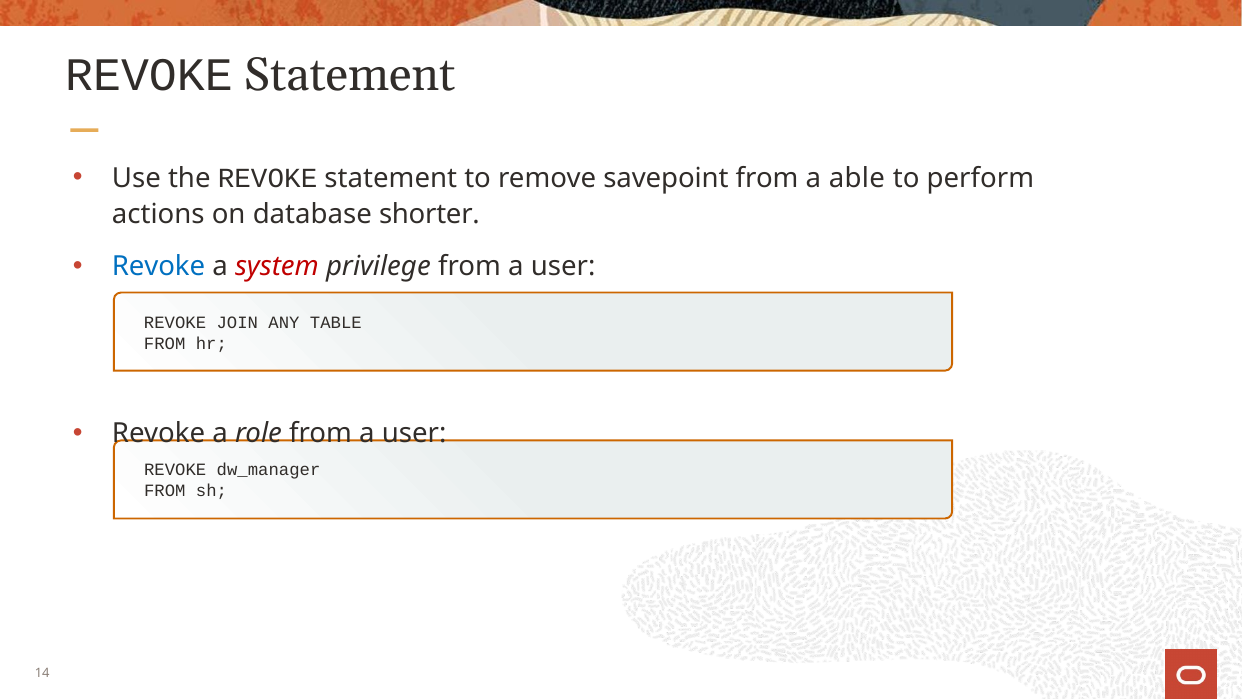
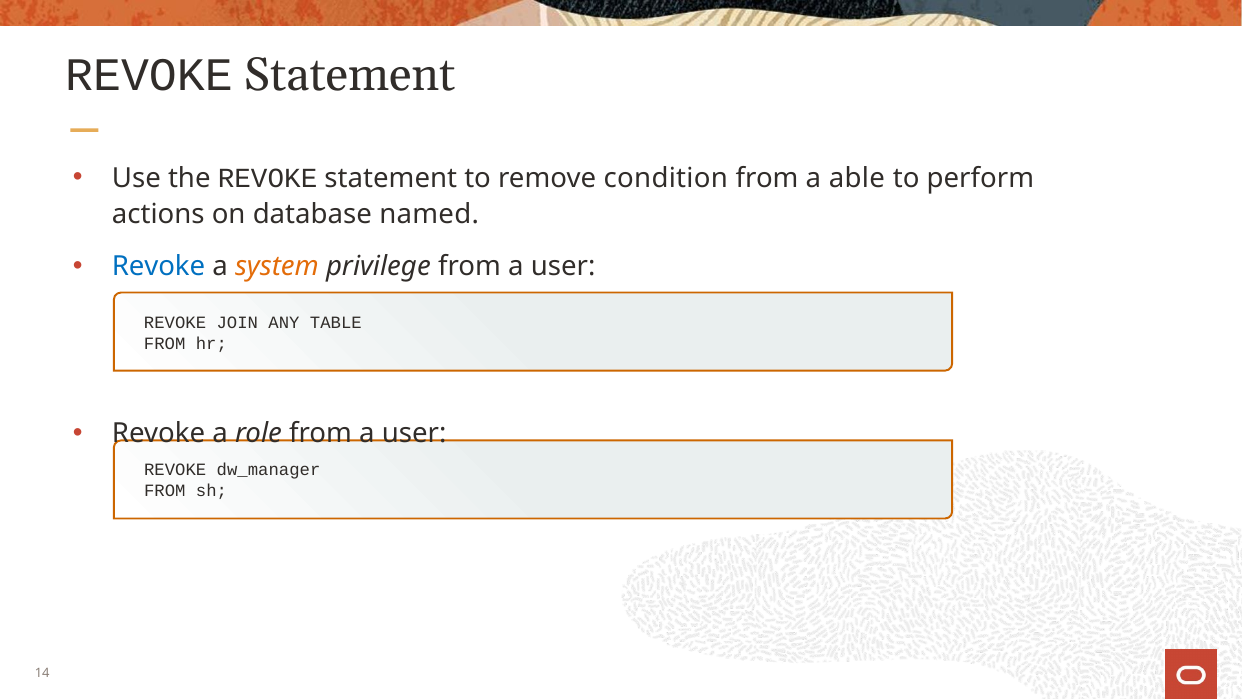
savepoint: savepoint -> condition
shorter: shorter -> named
system colour: red -> orange
